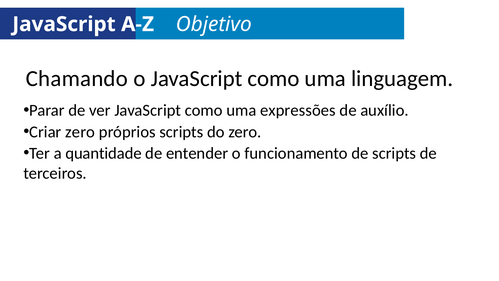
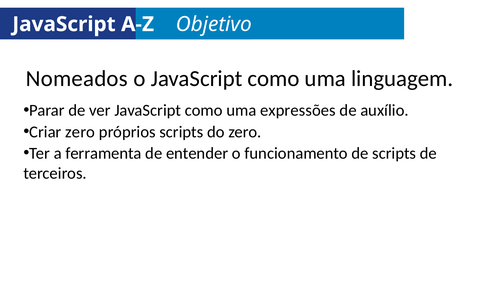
Chamando: Chamando -> Nomeados
quantidade: quantidade -> ferramenta
